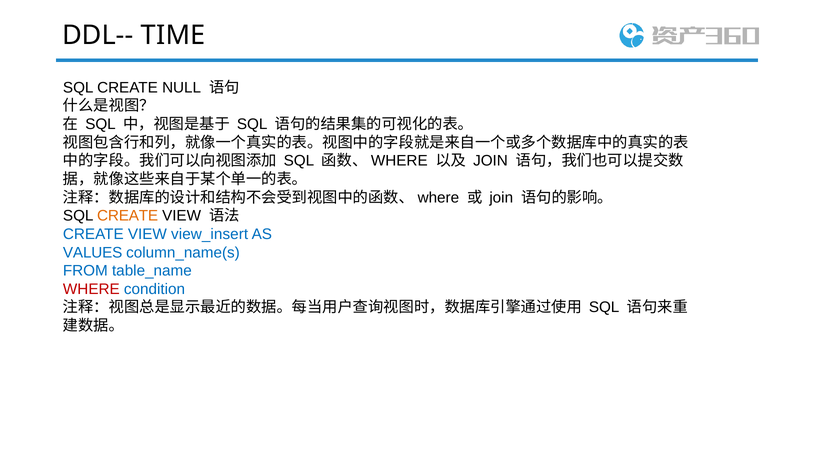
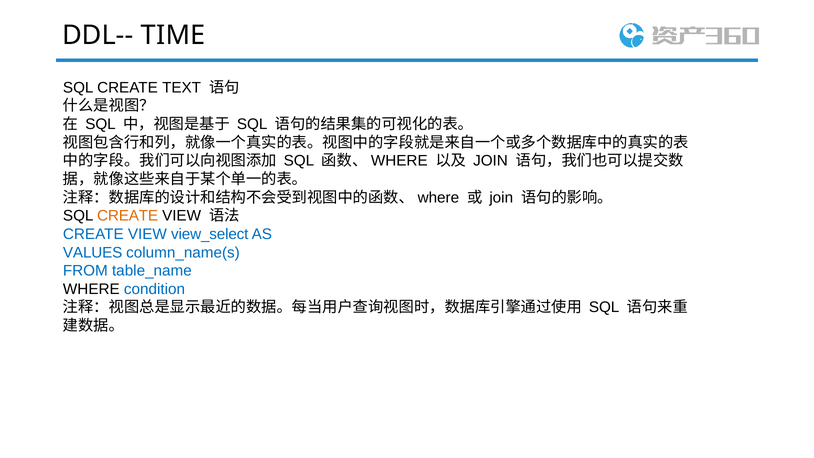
NULL: NULL -> TEXT
view_insert: view_insert -> view_select
WHERE colour: red -> black
